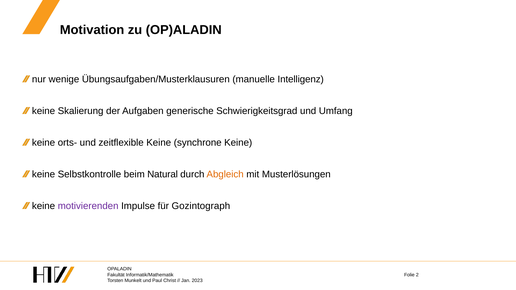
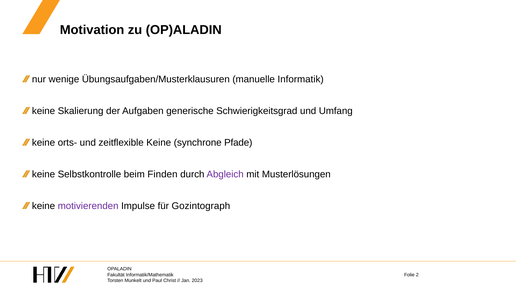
Intelligenz: Intelligenz -> Informatik
synchrone Keine: Keine -> Pfade
Natural: Natural -> Finden
Abgleich colour: orange -> purple
